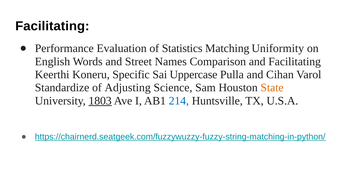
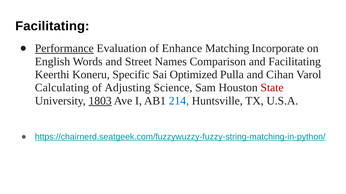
Performance underline: none -> present
Statistics: Statistics -> Enhance
Uniformity: Uniformity -> Incorporate
Uppercase: Uppercase -> Optimized
Standardize: Standardize -> Calculating
State colour: orange -> red
